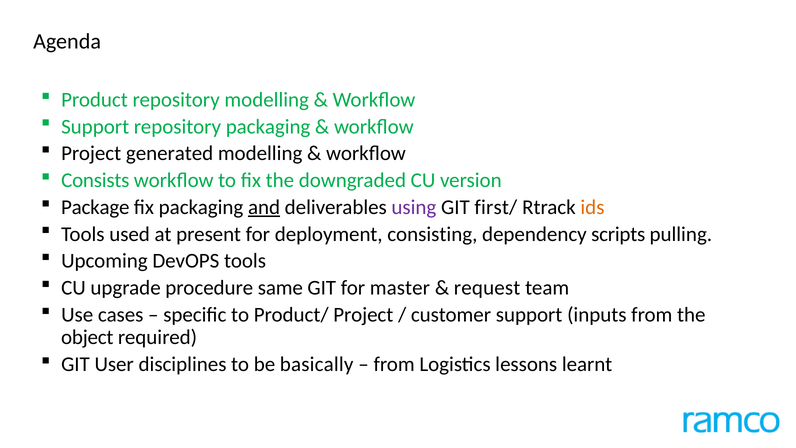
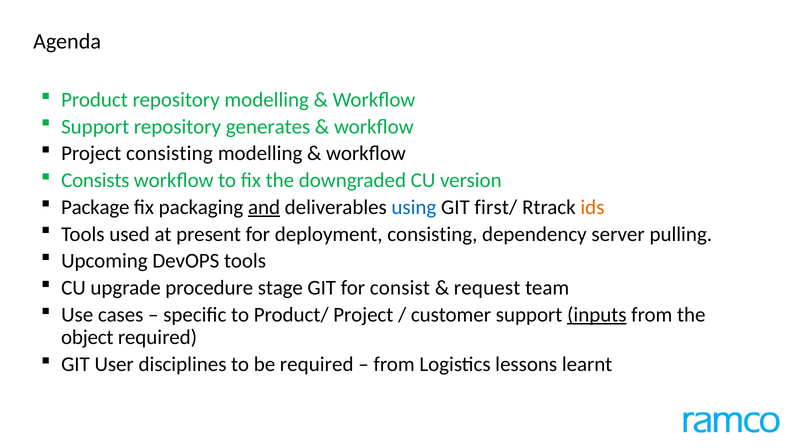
repository packaging: packaging -> generates
Project generated: generated -> consisting
using colour: purple -> blue
scripts: scripts -> server
same: same -> stage
master: master -> consist
inputs underline: none -> present
be basically: basically -> required
